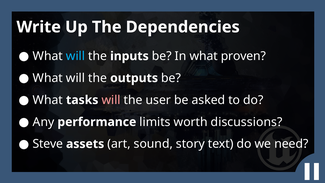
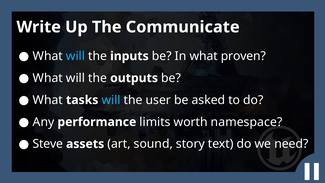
Dependencies: Dependencies -> Communicate
will at (111, 100) colour: pink -> light blue
discussions: discussions -> namespace
